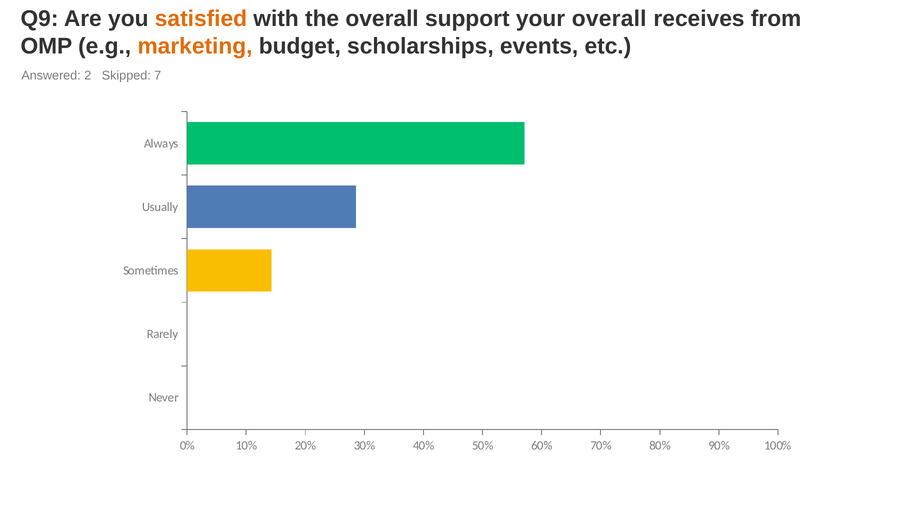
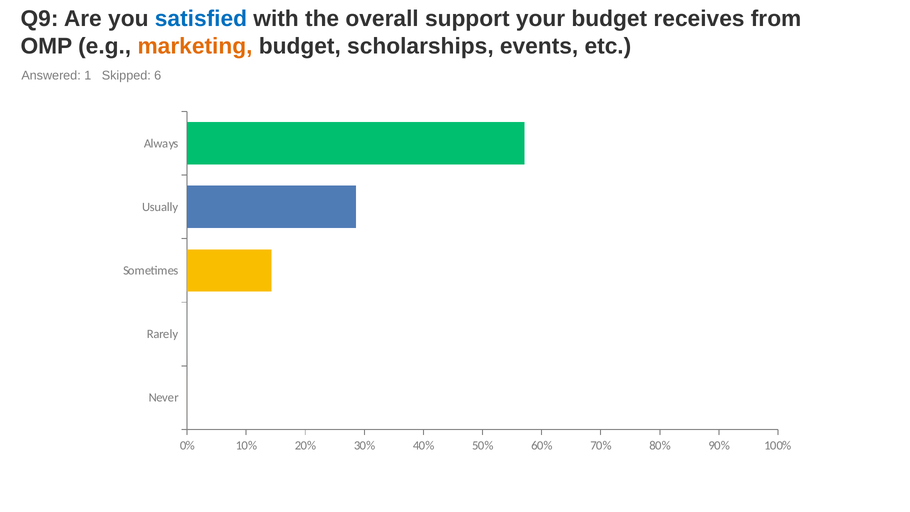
satisfied colour: orange -> blue
your overall: overall -> budget
2: 2 -> 1
7: 7 -> 6
